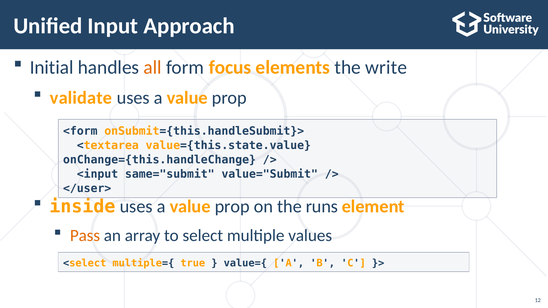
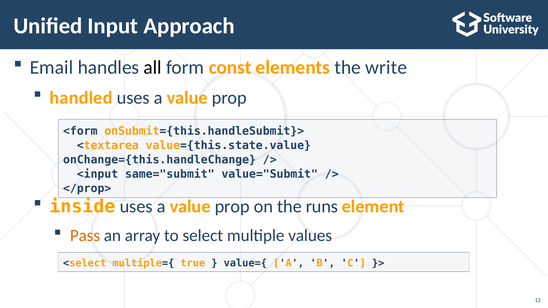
Initial: Initial -> Email
all colour: orange -> black
focus: focus -> const
validate: validate -> handled
</user>: </user> -> </prop>
